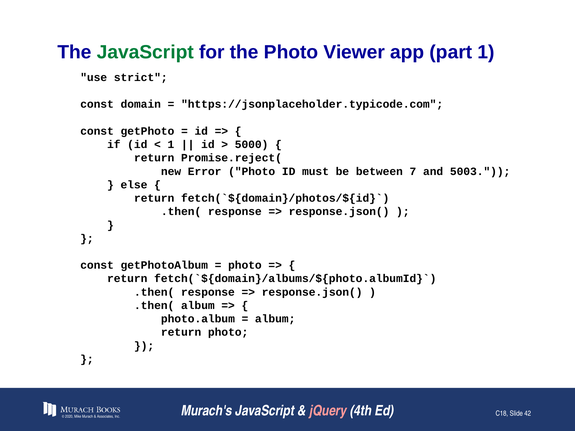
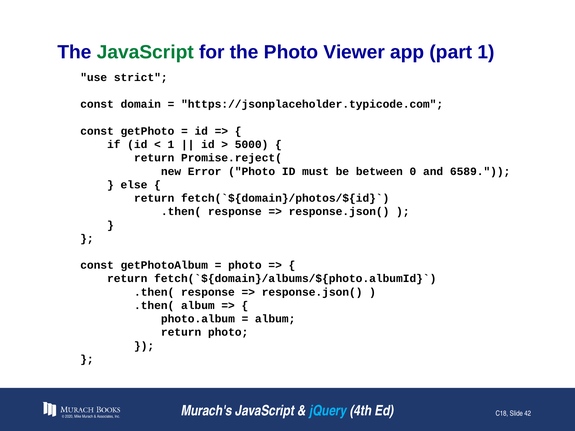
7: 7 -> 0
5003: 5003 -> 6589
jQuery colour: pink -> light blue
